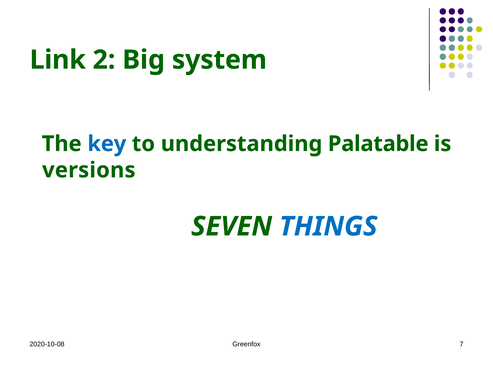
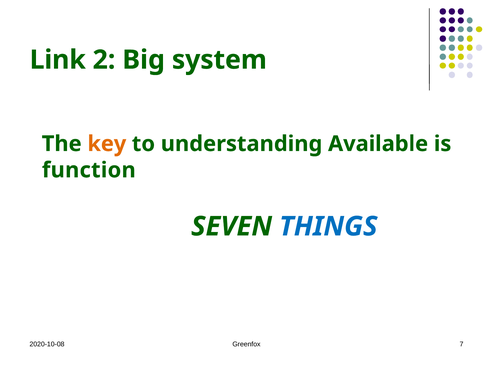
key colour: blue -> orange
Palatable: Palatable -> Available
versions: versions -> function
